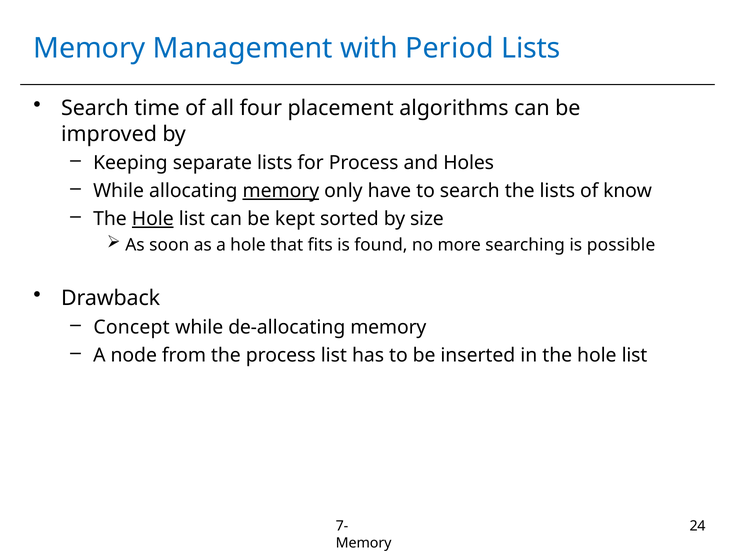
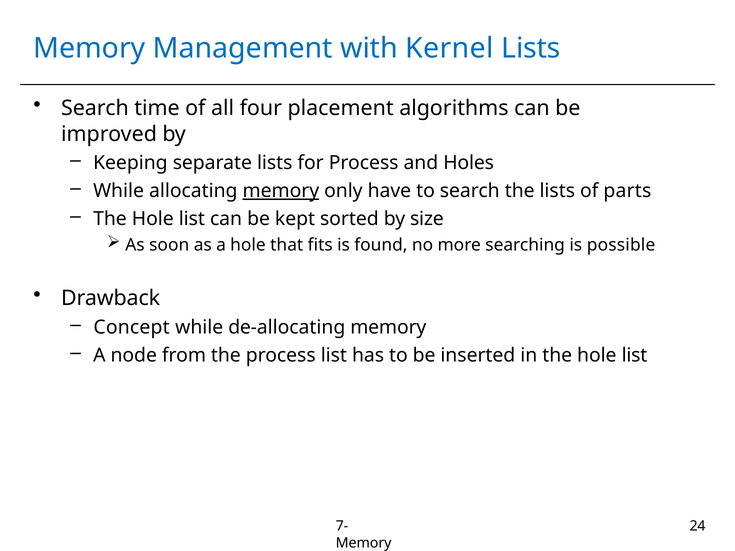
Period: Period -> Kernel
know: know -> parts
Hole at (153, 219) underline: present -> none
